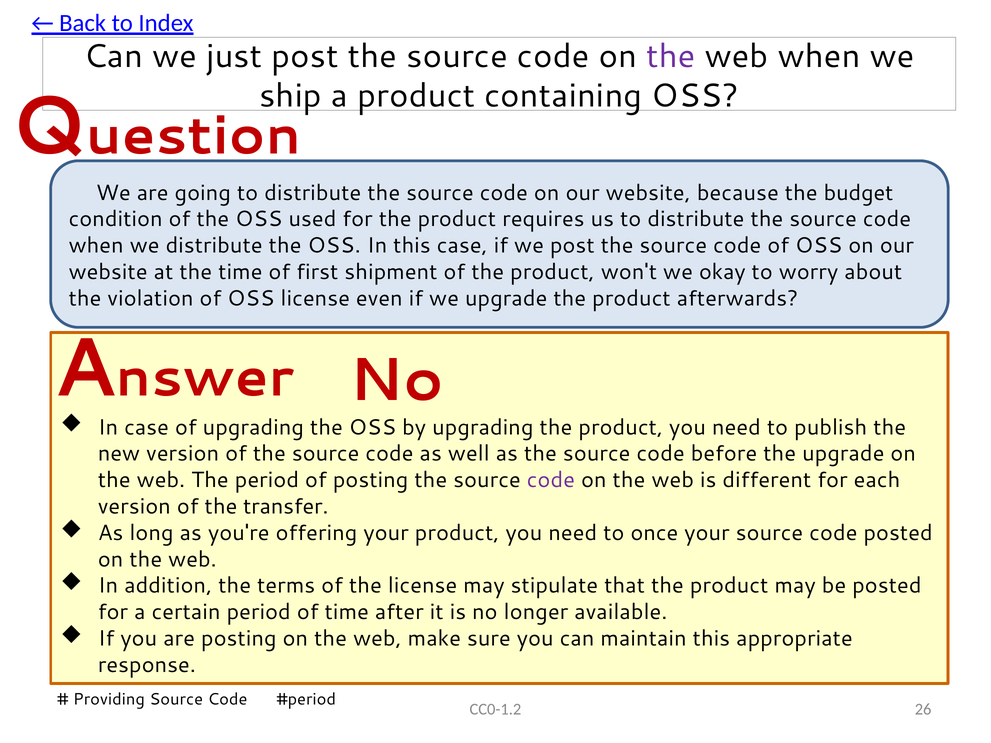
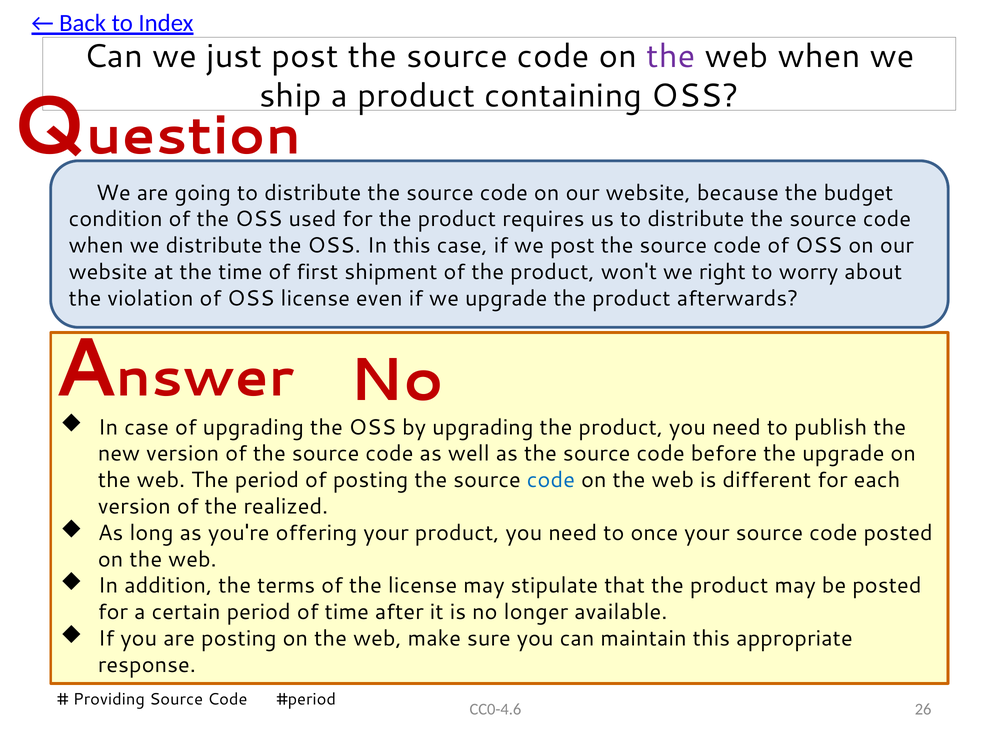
okay: okay -> right
code at (551, 480) colour: purple -> blue
transfer: transfer -> realized
CC0-1.2: CC0-1.2 -> CC0-4.6
